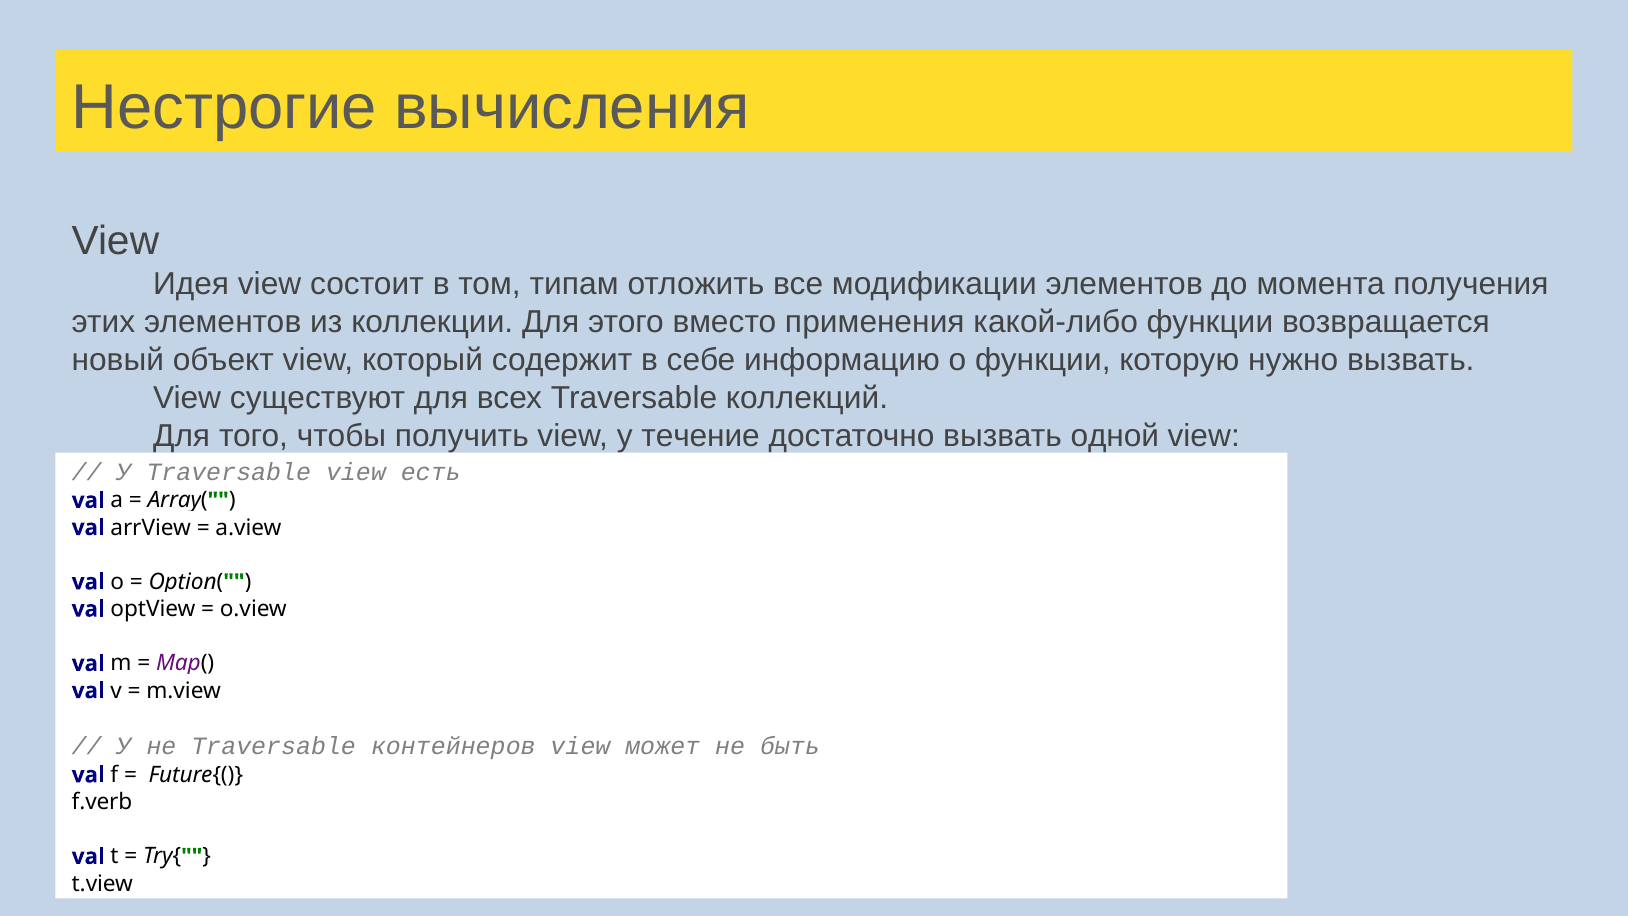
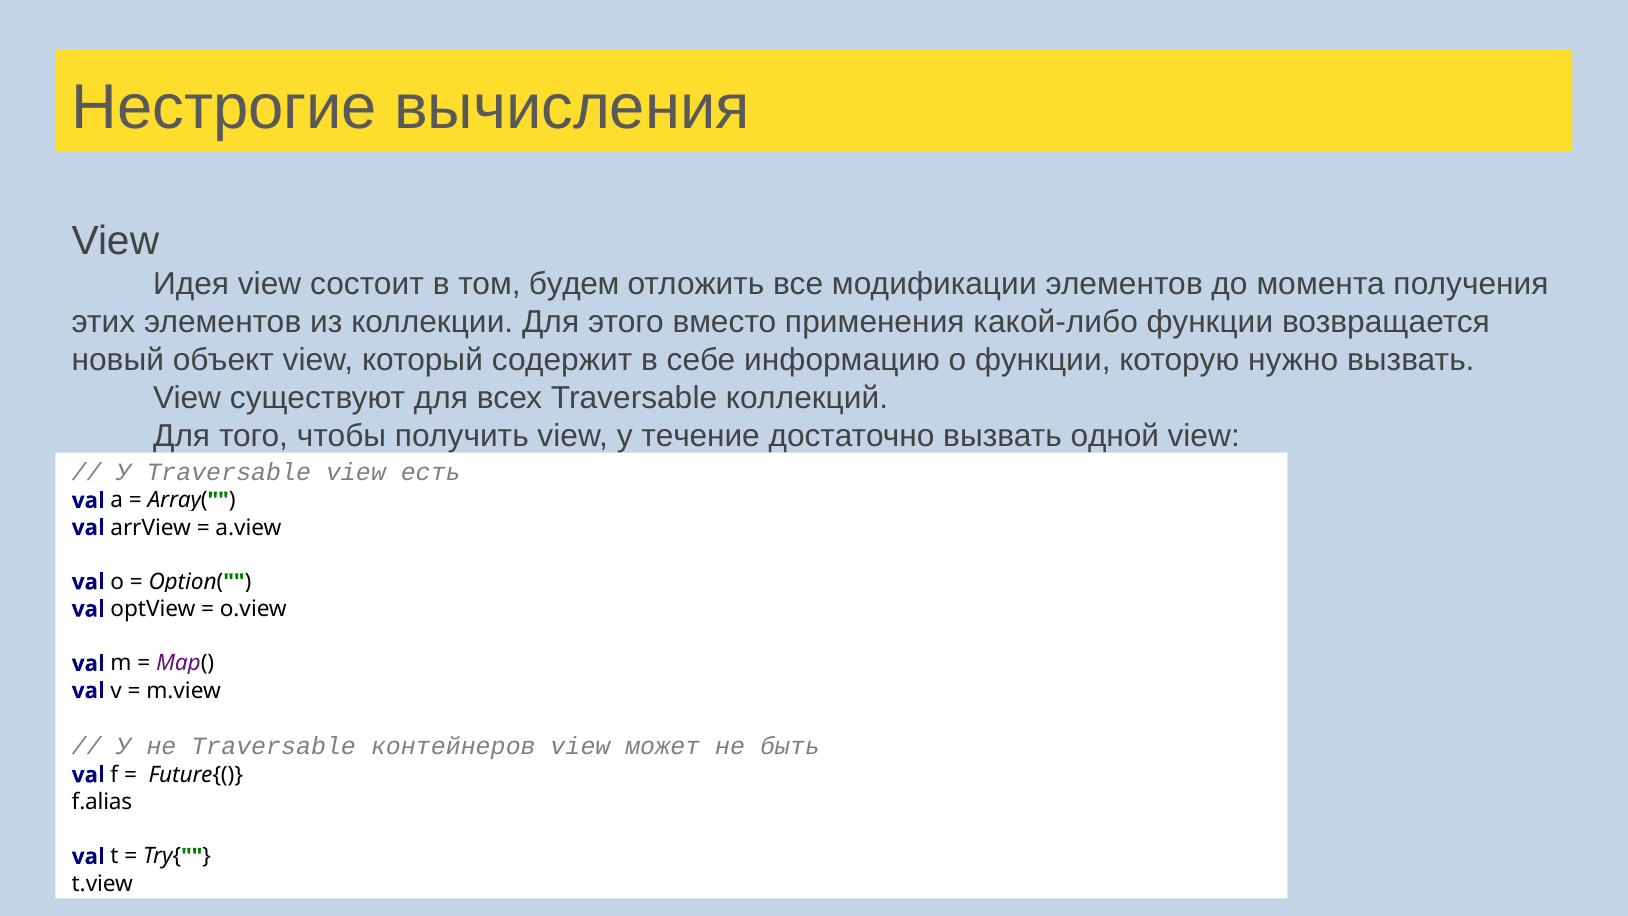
типам: типам -> будем
f.verb: f.verb -> f.alias
